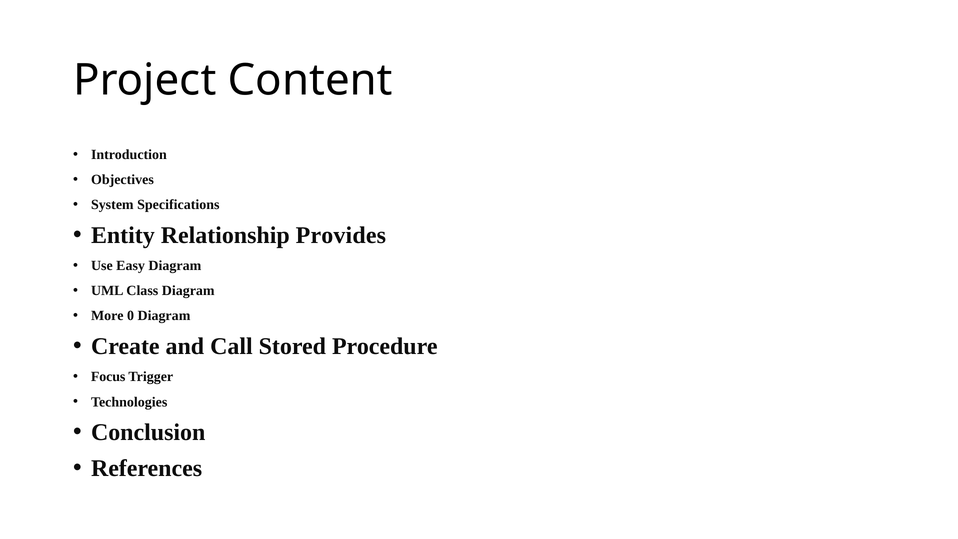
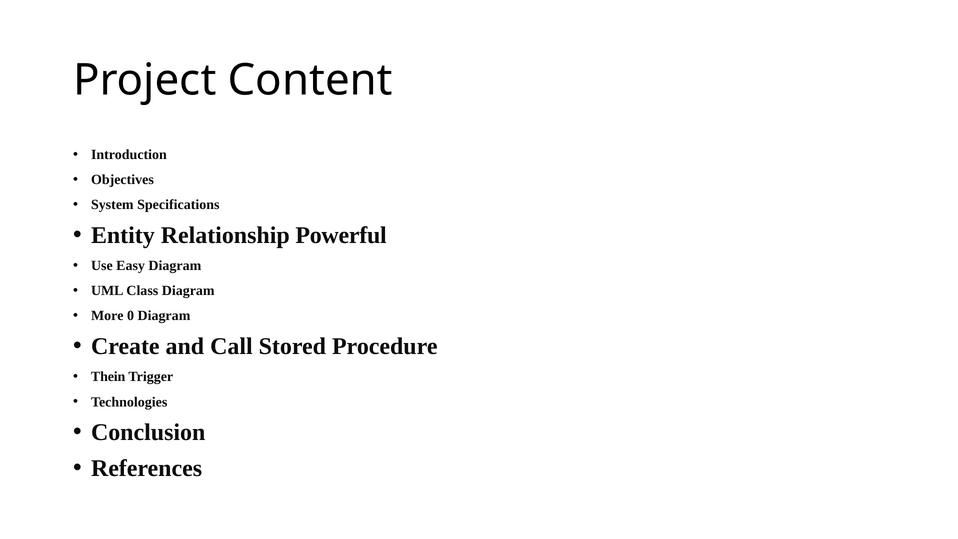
Provides: Provides -> Powerful
Focus: Focus -> Thein
